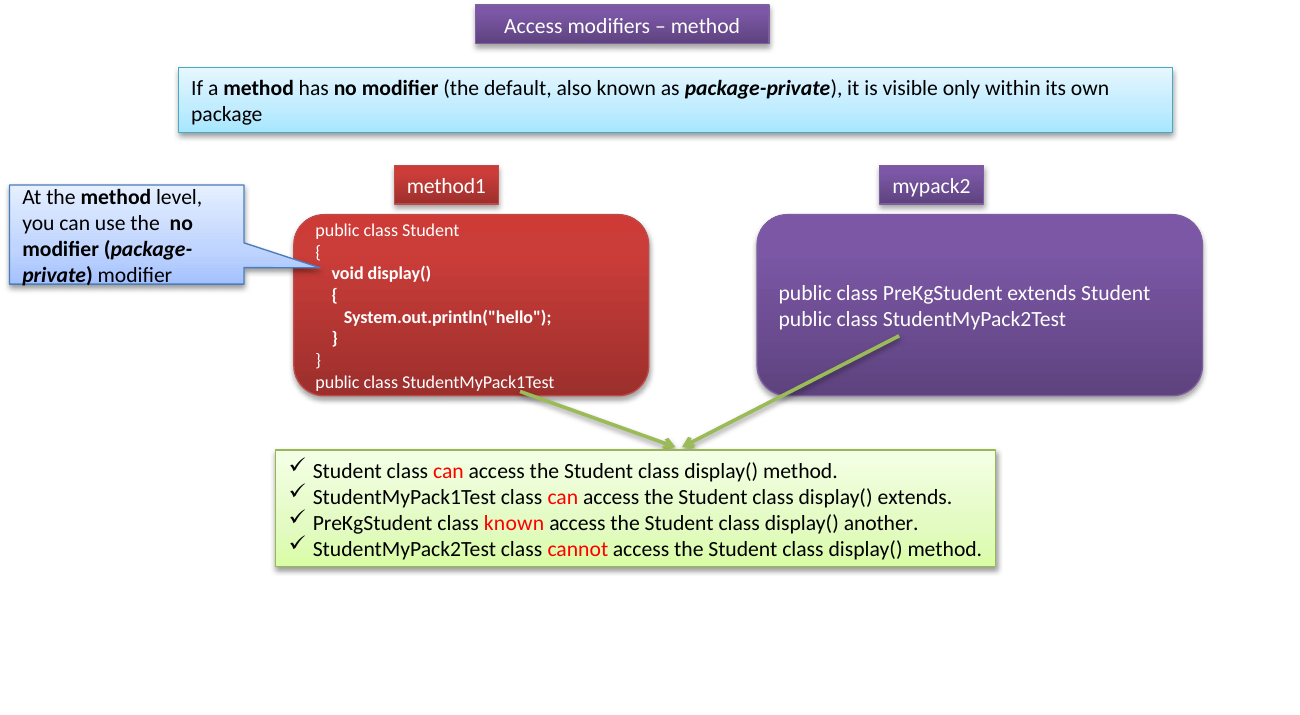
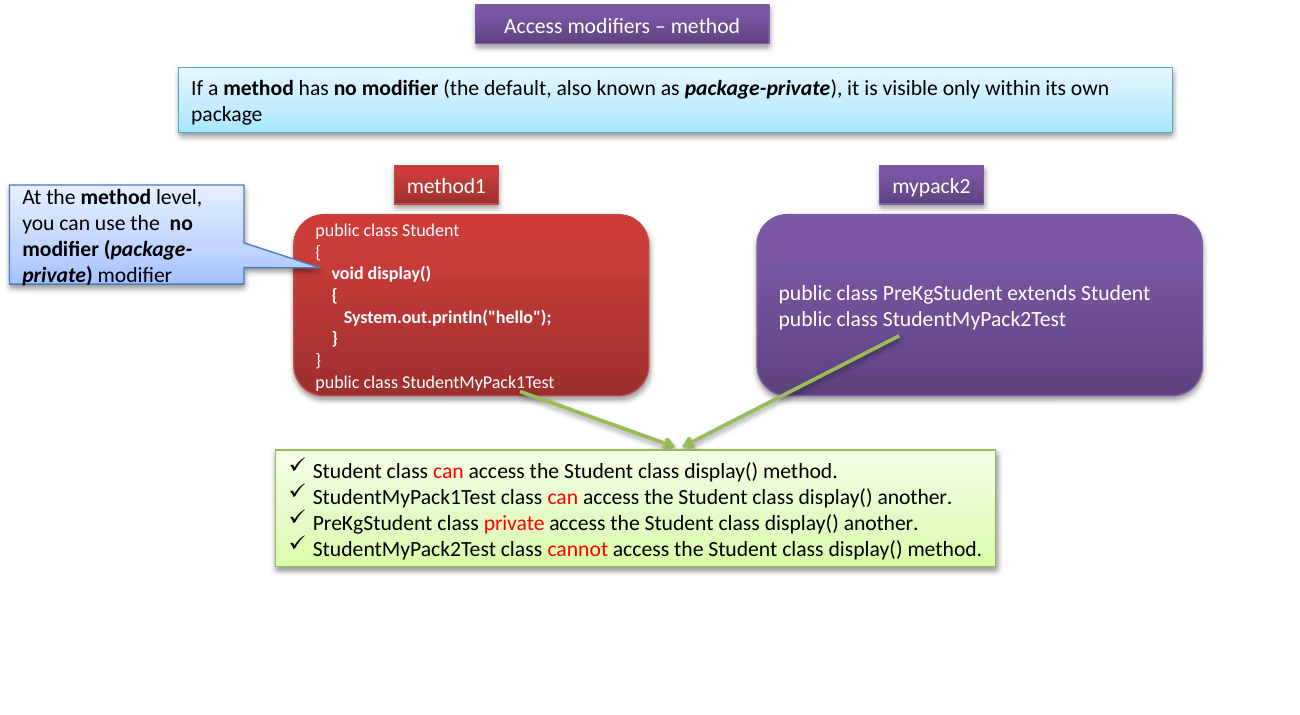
extends at (915, 497): extends -> another
class known: known -> private
